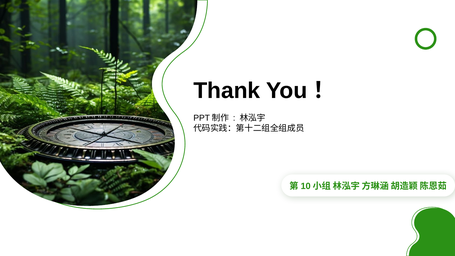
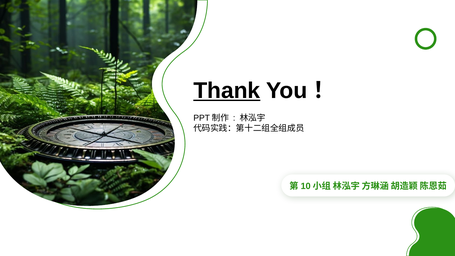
Thank underline: none -> present
